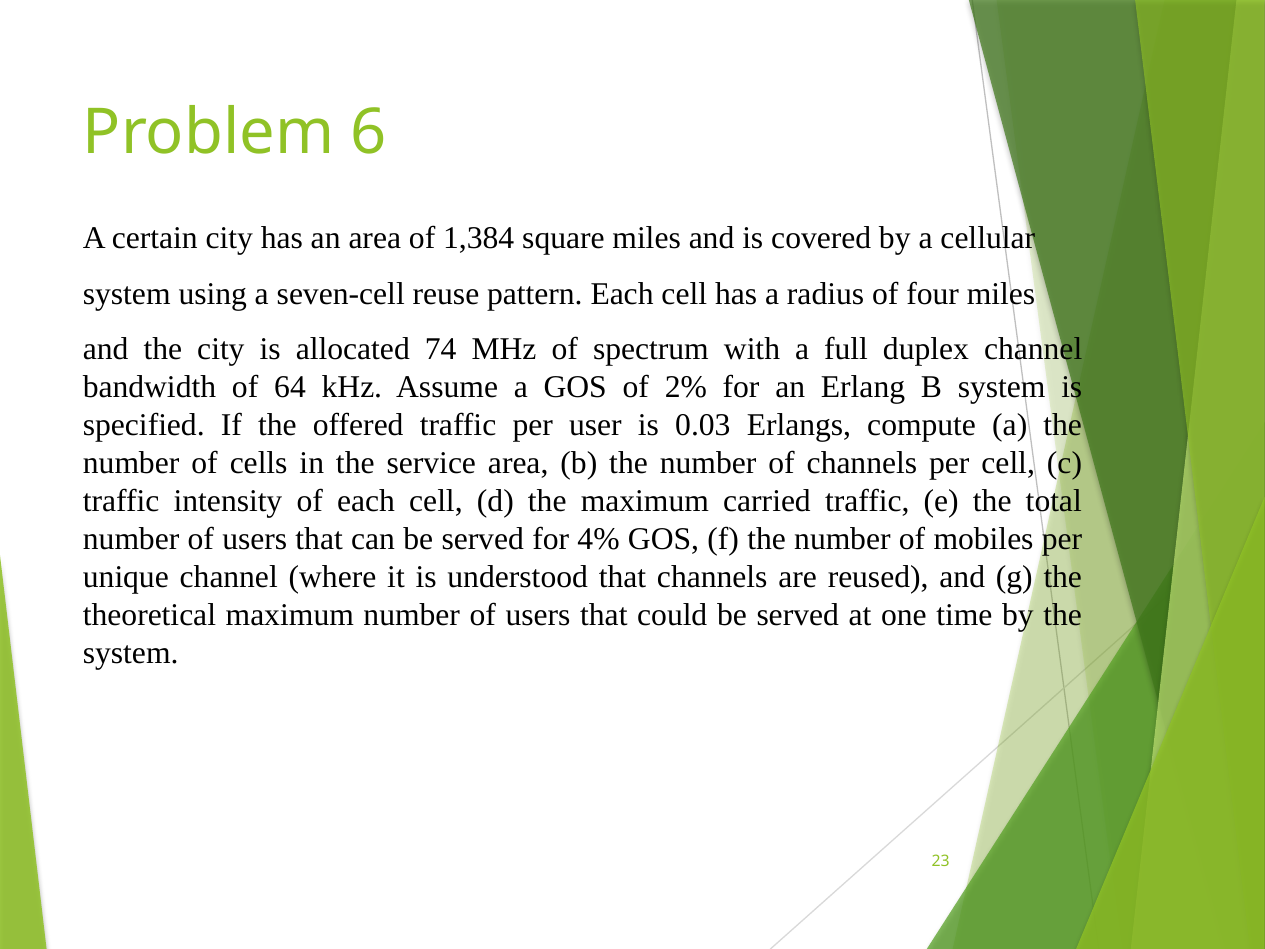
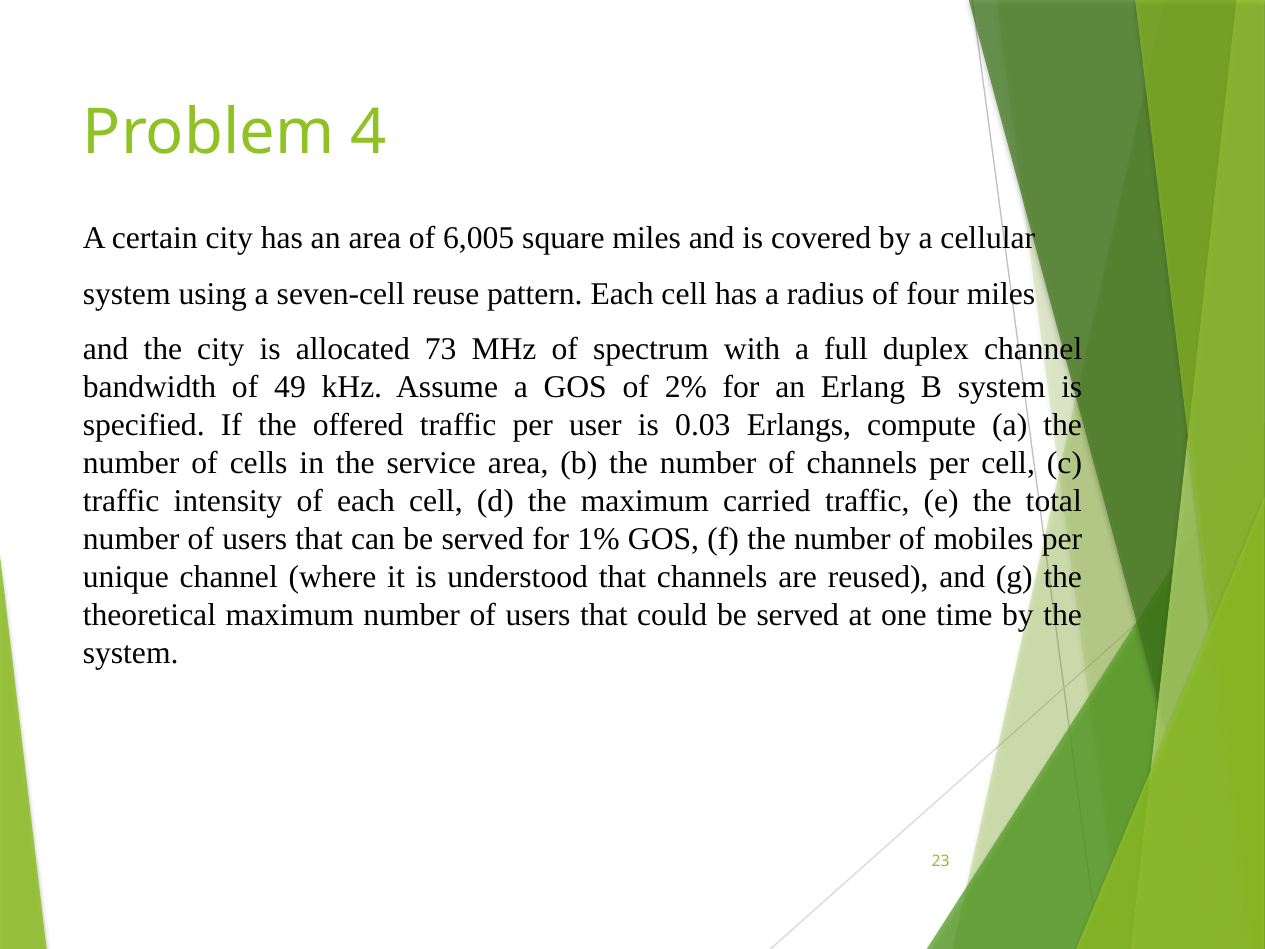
6: 6 -> 4
1,384: 1,384 -> 6,005
74: 74 -> 73
64: 64 -> 49
4%: 4% -> 1%
